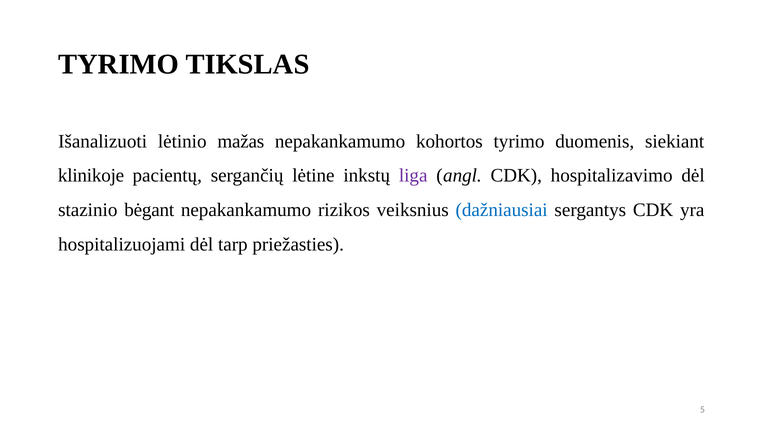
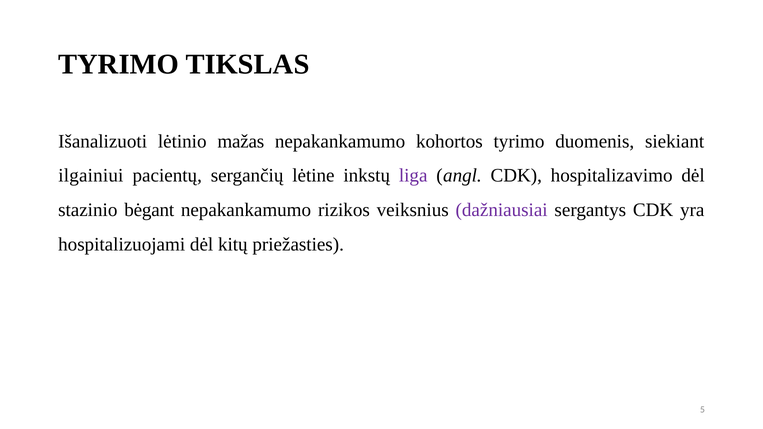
klinikoje: klinikoje -> ilgainiui
dažniausiai colour: blue -> purple
tarp: tarp -> kitų
